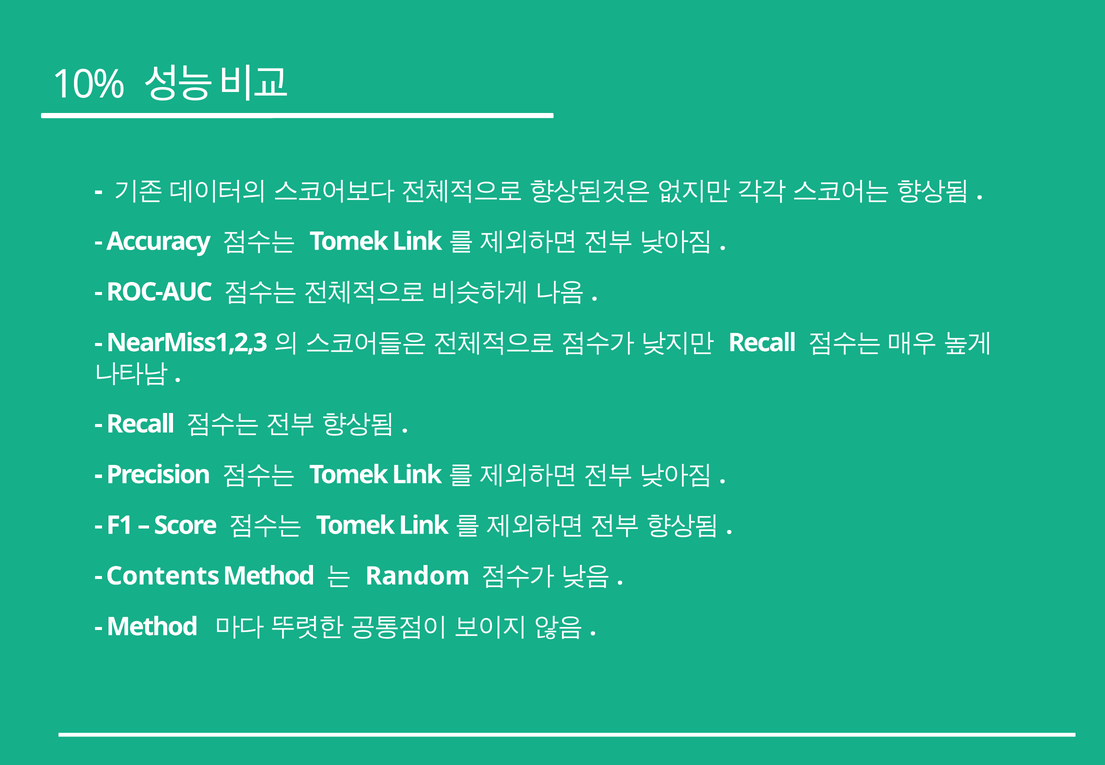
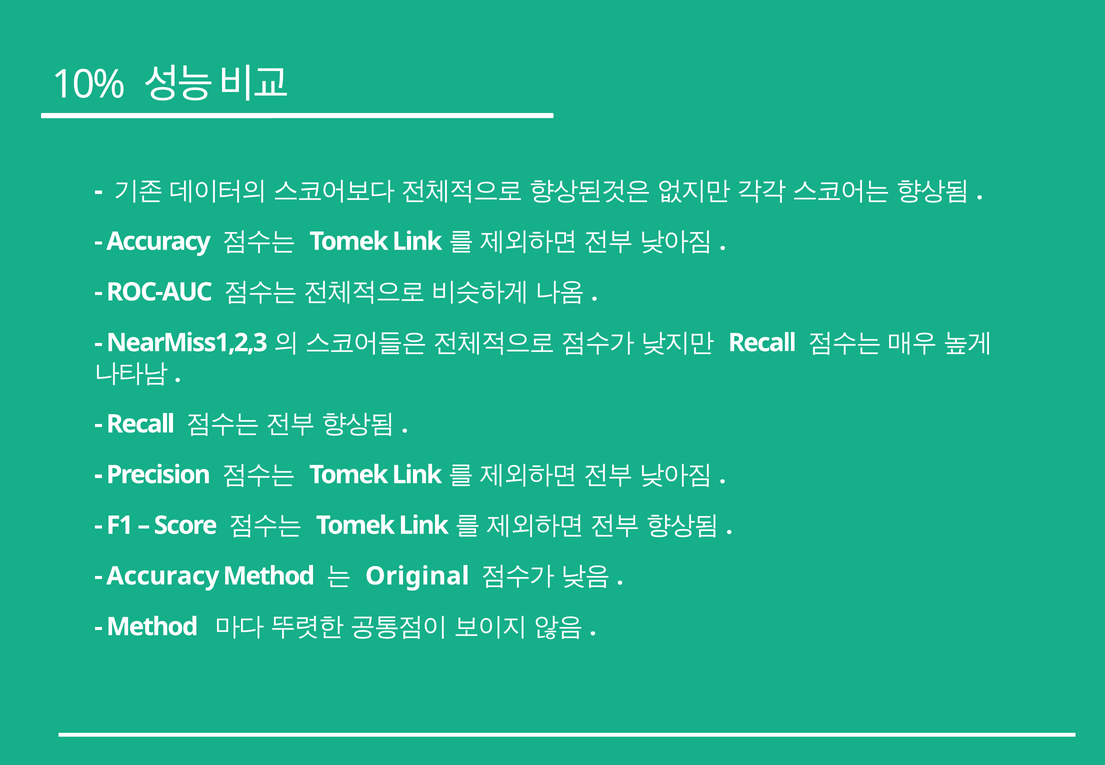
Contents at (163, 576): Contents -> Accuracy
Random: Random -> Original
